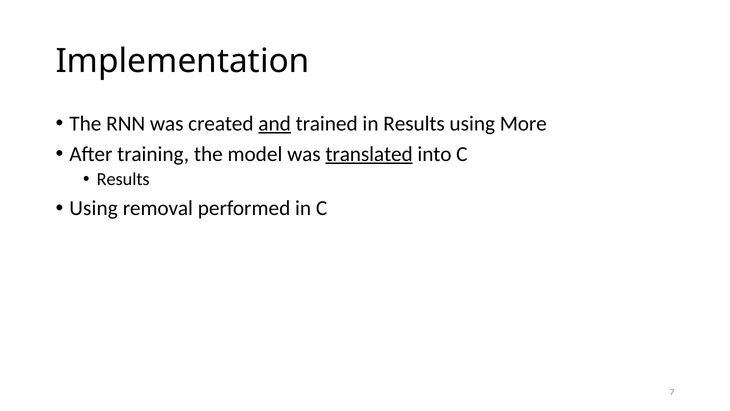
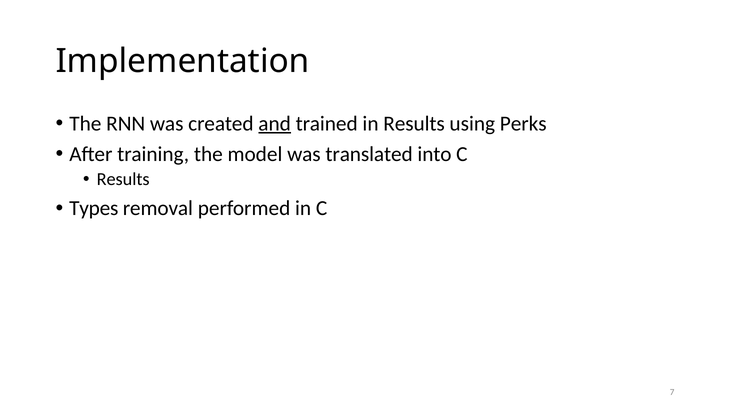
More: More -> Perks
translated underline: present -> none
Using at (94, 208): Using -> Types
